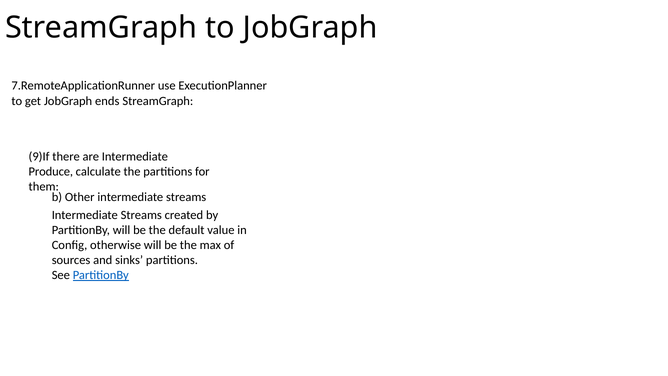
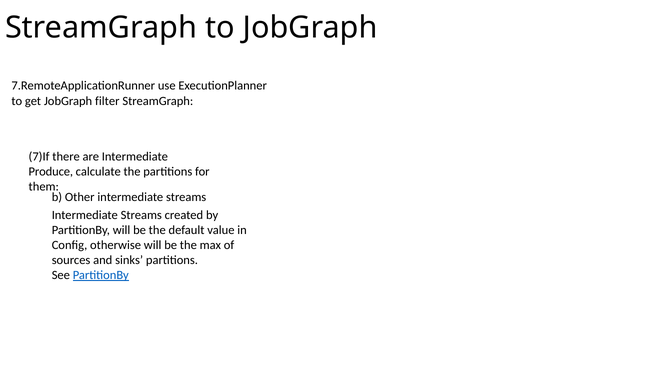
ends: ends -> filter
9)If: 9)If -> 7)If
